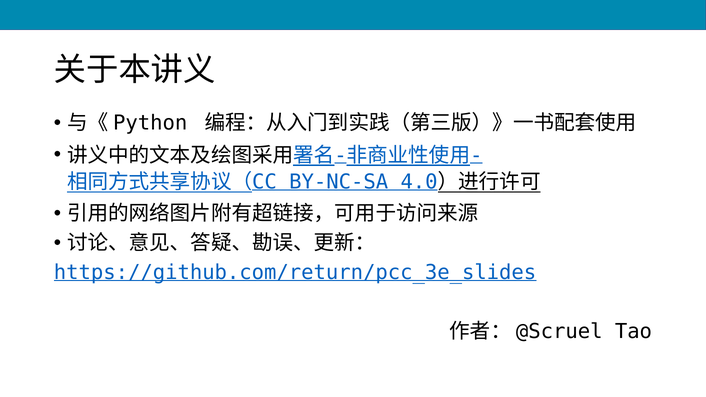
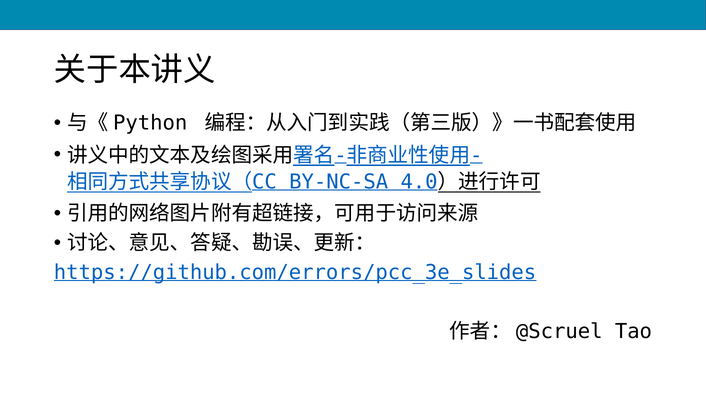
https://github.com/return/pcc_3e_slides: https://github.com/return/pcc_3e_slides -> https://github.com/errors/pcc_3e_slides
